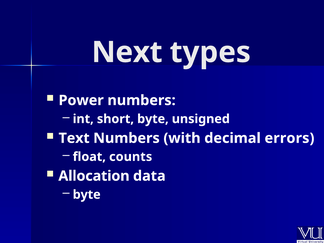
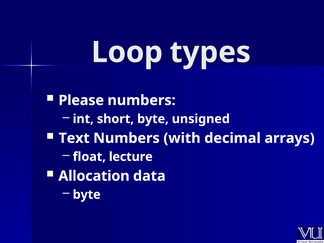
Next: Next -> Loop
Power: Power -> Please
errors: errors -> arrays
counts: counts -> lecture
